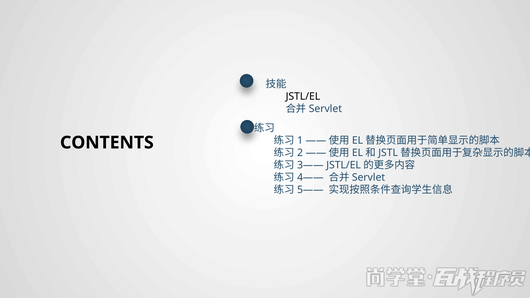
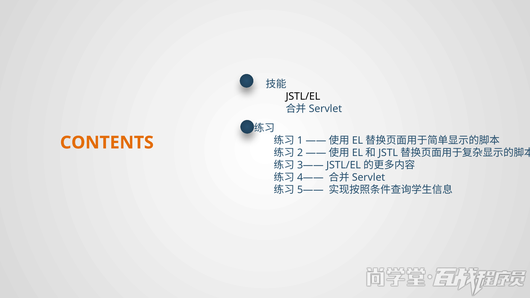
CONTENTS colour: black -> orange
